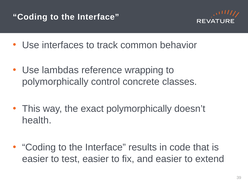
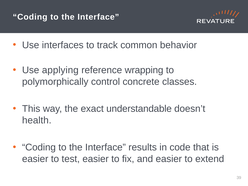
lambdas: lambdas -> applying
exact polymorphically: polymorphically -> understandable
